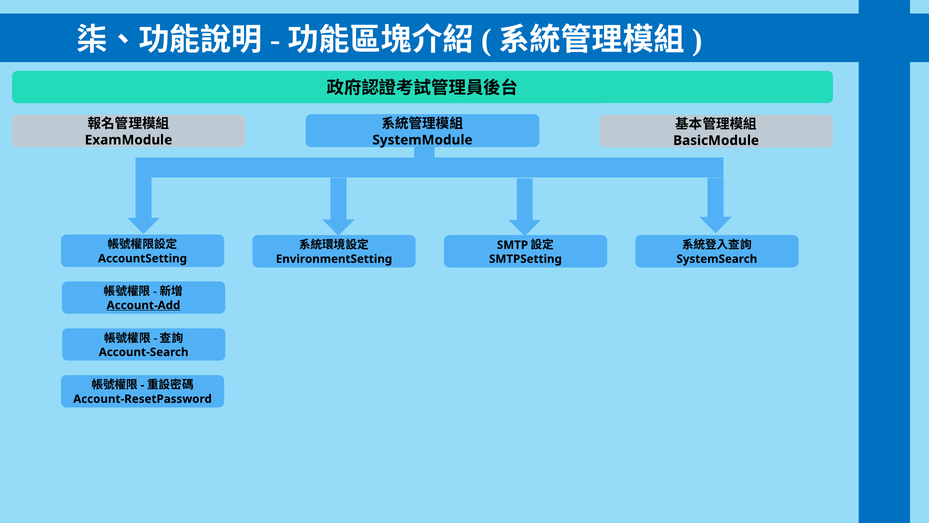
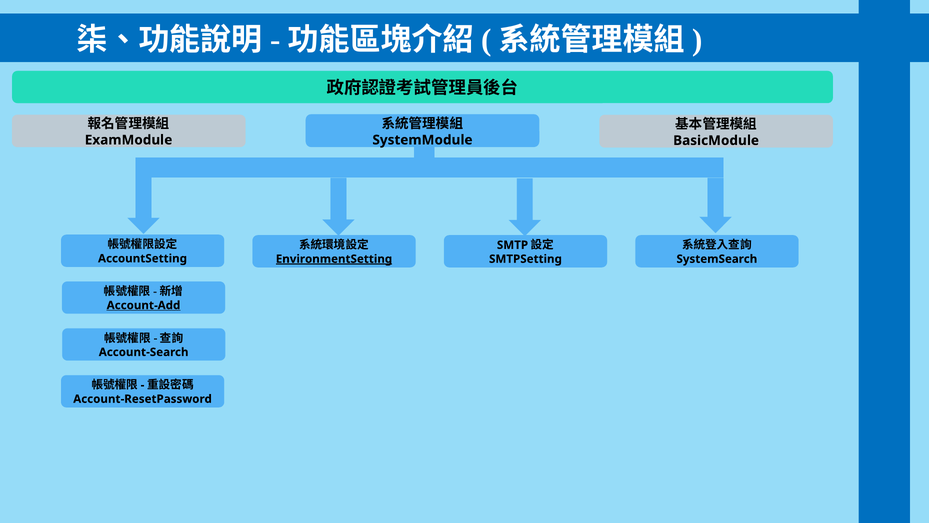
EnvironmentSetting underline: none -> present
